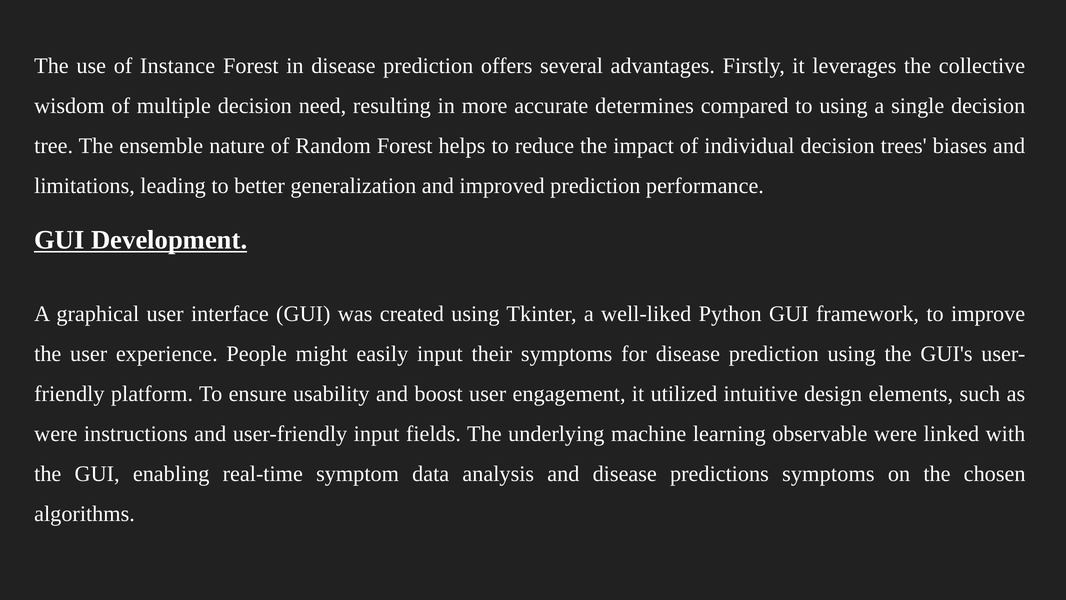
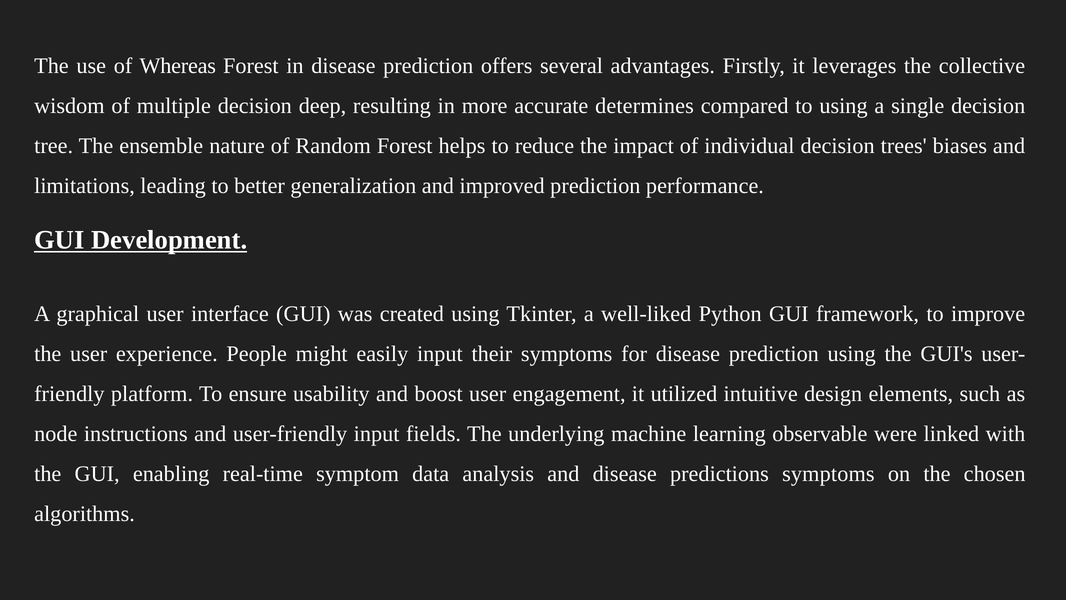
Instance: Instance -> Whereas
need: need -> deep
were at (56, 434): were -> node
